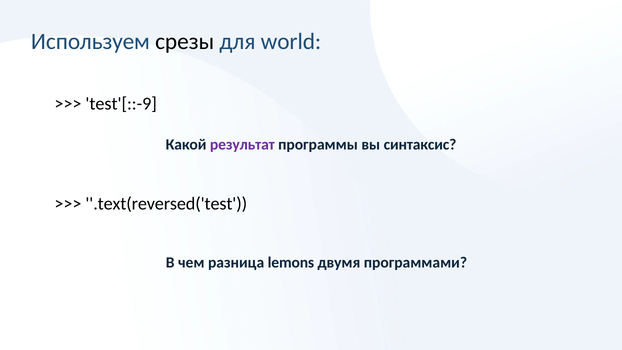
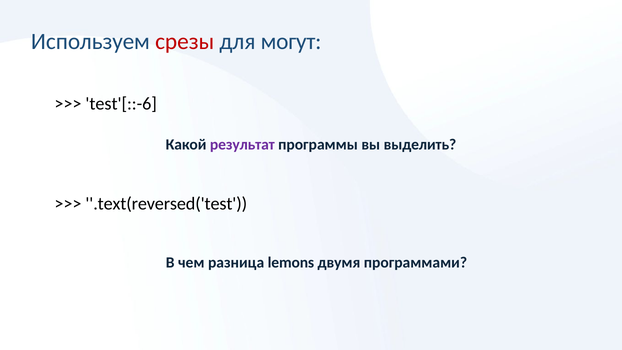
срезы colour: black -> red
world: world -> могут
test'[::-9: test'[::-9 -> test'[::-6
синтаксис: синтаксис -> выделить
